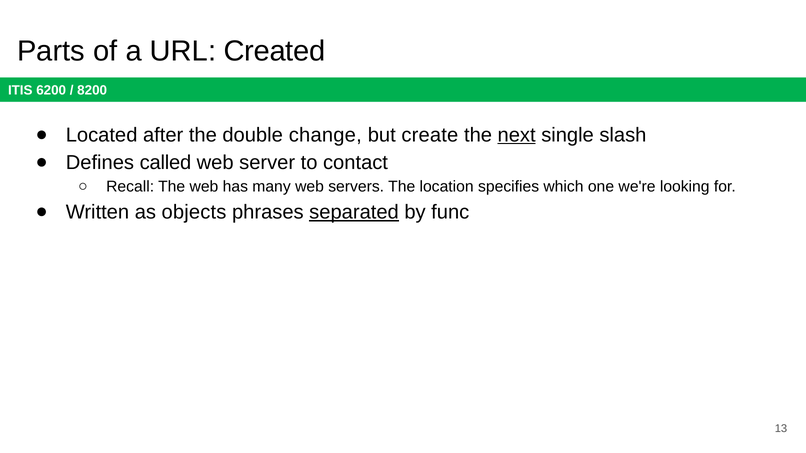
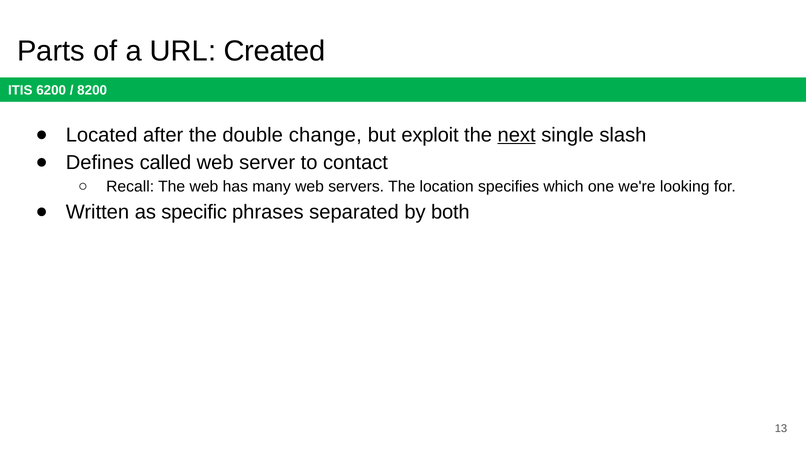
create: create -> exploit
objects: objects -> specific
separated underline: present -> none
func: func -> both
